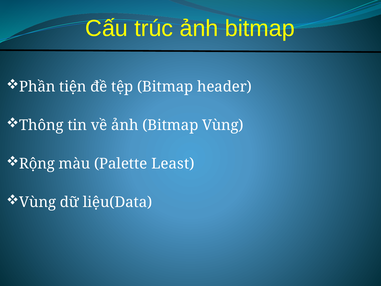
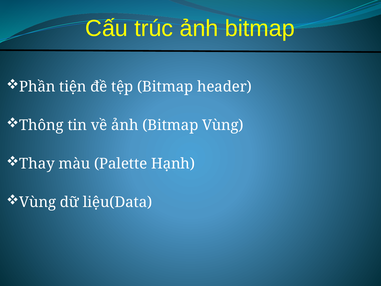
Rộng: Rộng -> Thay
Least: Least -> Hạnh
